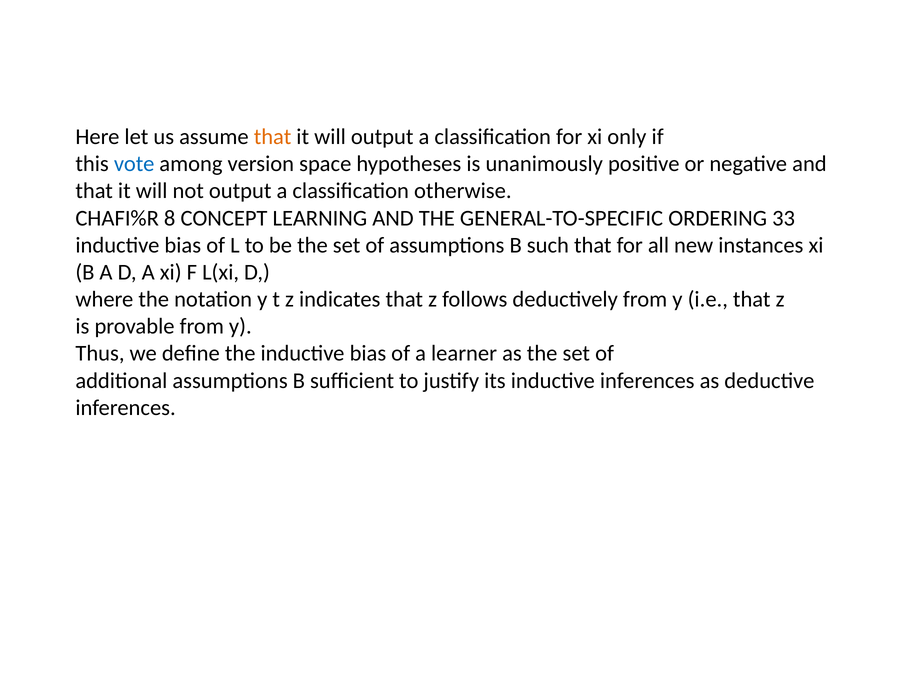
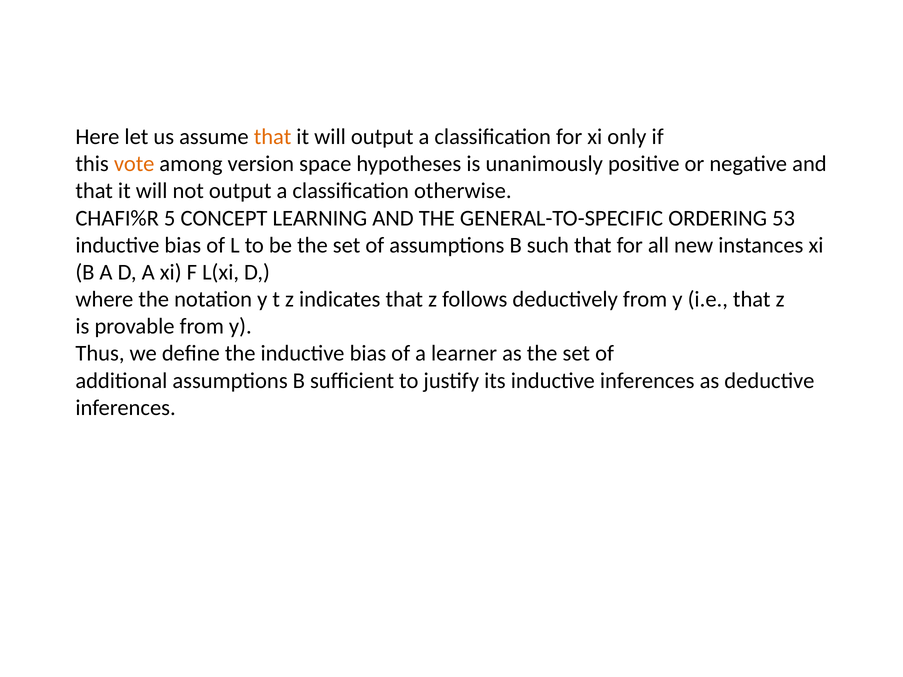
vote colour: blue -> orange
8: 8 -> 5
33: 33 -> 53
